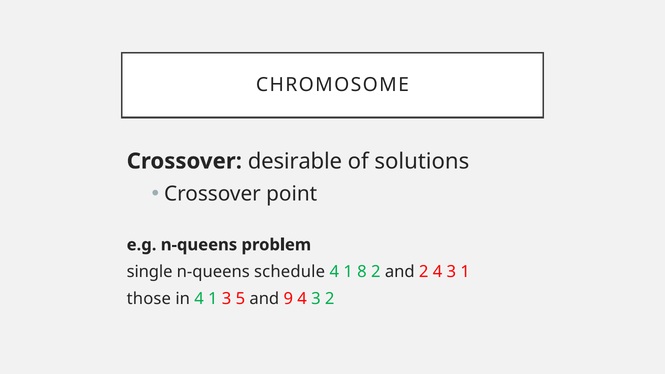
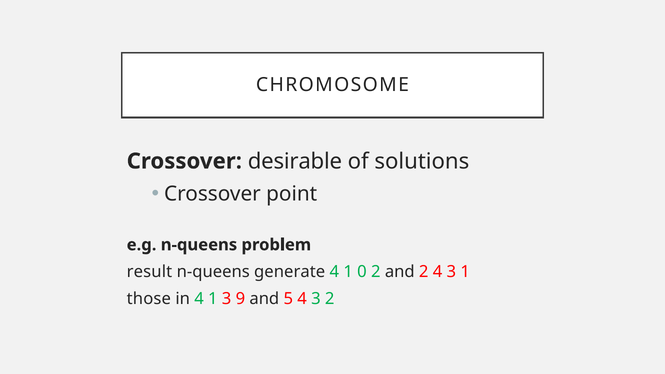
single: single -> result
schedule: schedule -> generate
8: 8 -> 0
5: 5 -> 9
9: 9 -> 5
